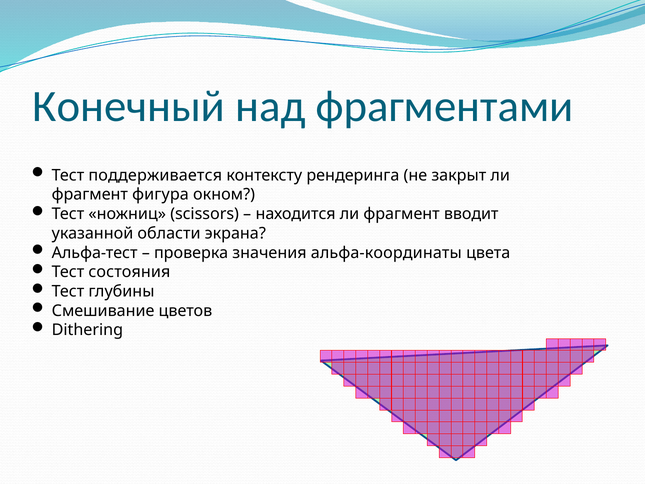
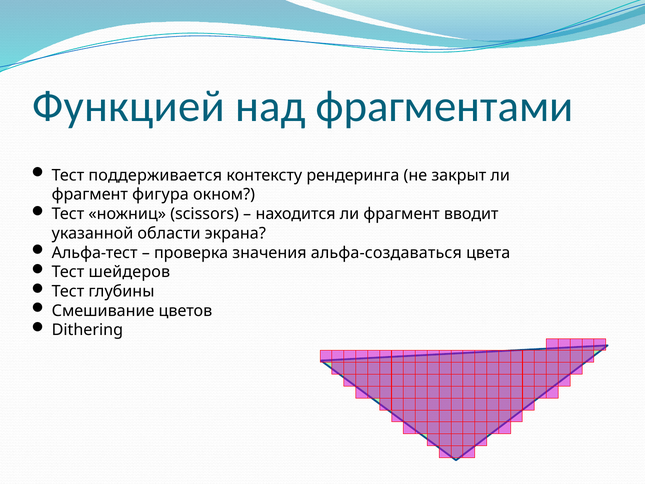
Конечный: Конечный -> Функцией
альфа-координаты: альфа-координаты -> альфа-создаваться
состояния: состояния -> шейдеров
